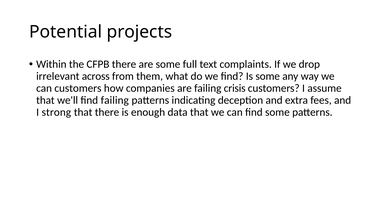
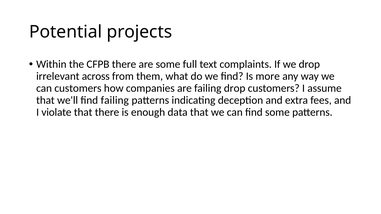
Is some: some -> more
failing crisis: crisis -> drop
strong: strong -> violate
